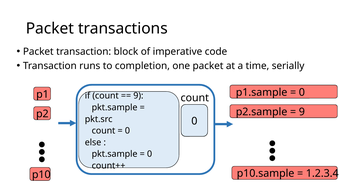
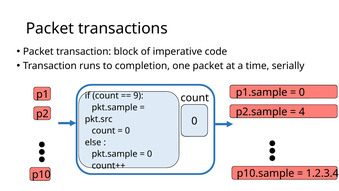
9 at (302, 112): 9 -> 4
